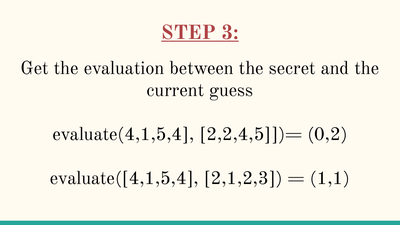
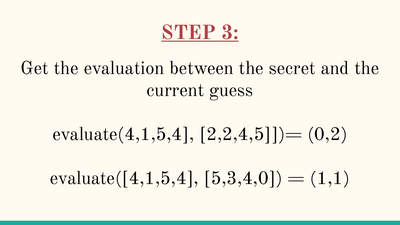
2,1,2,3: 2,1,2,3 -> 5,3,4,0
